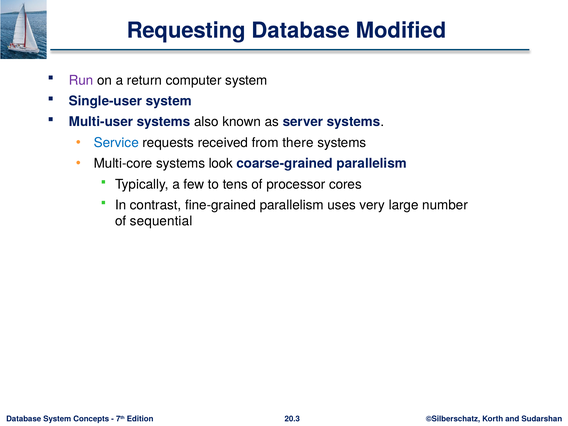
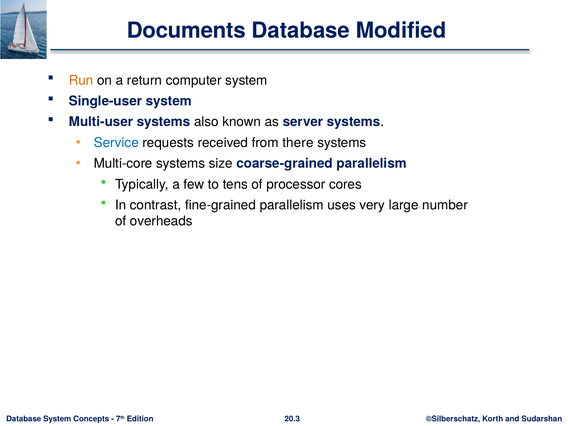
Requesting: Requesting -> Documents
Run colour: purple -> orange
look: look -> size
sequential: sequential -> overheads
